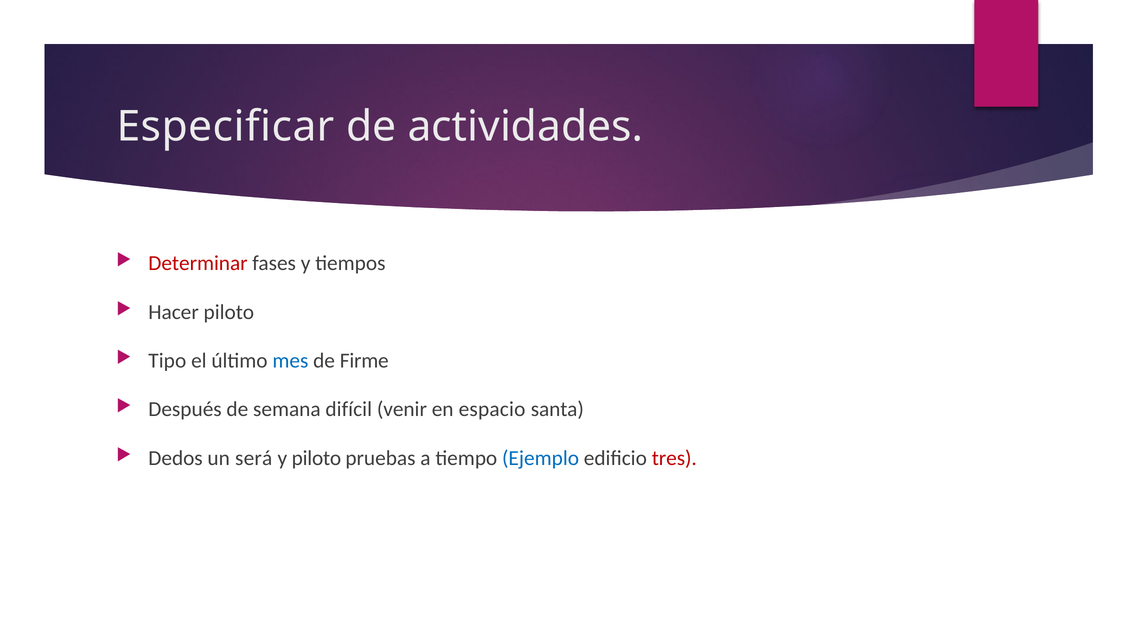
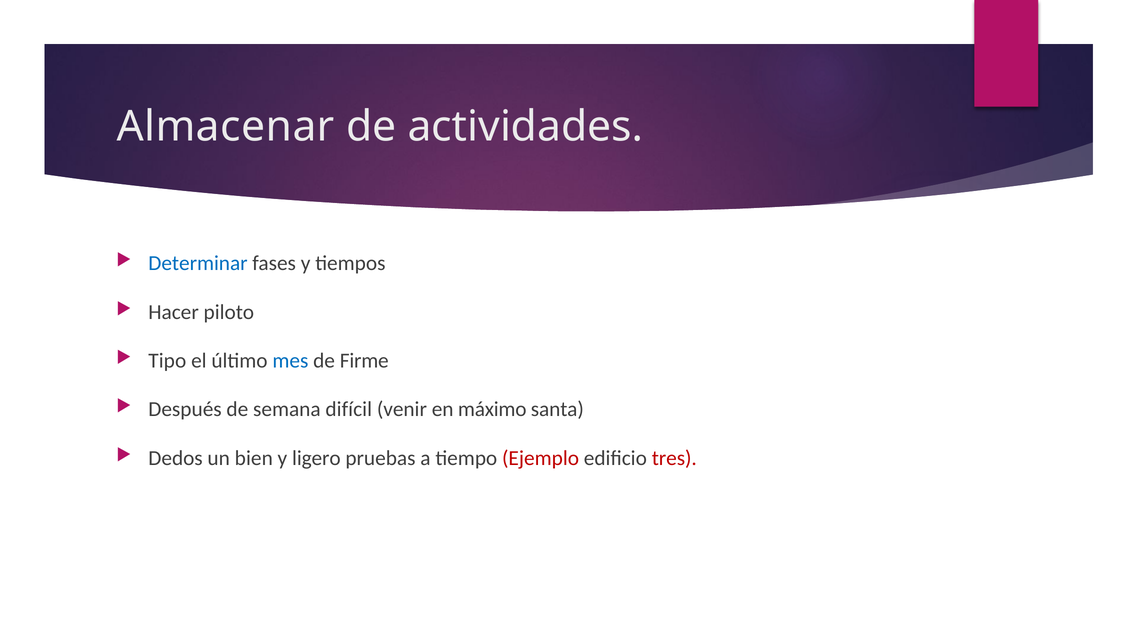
Especificar: Especificar -> Almacenar
Determinar colour: red -> blue
espacio: espacio -> máximo
será: será -> bien
y piloto: piloto -> ligero
Ejemplo colour: blue -> red
